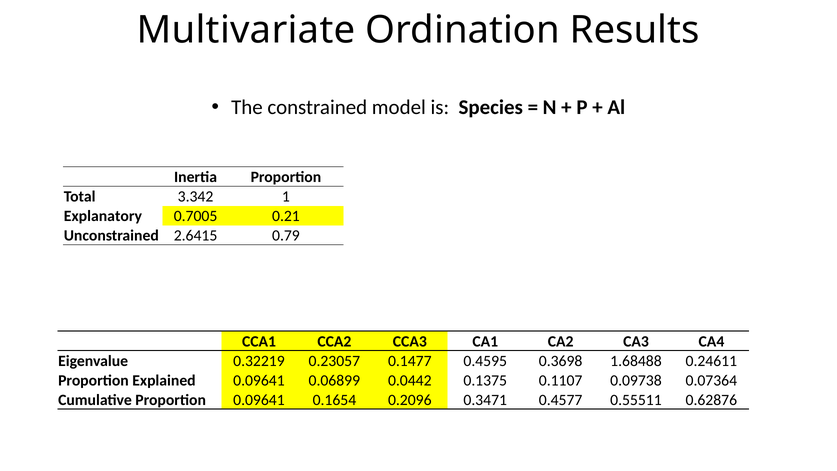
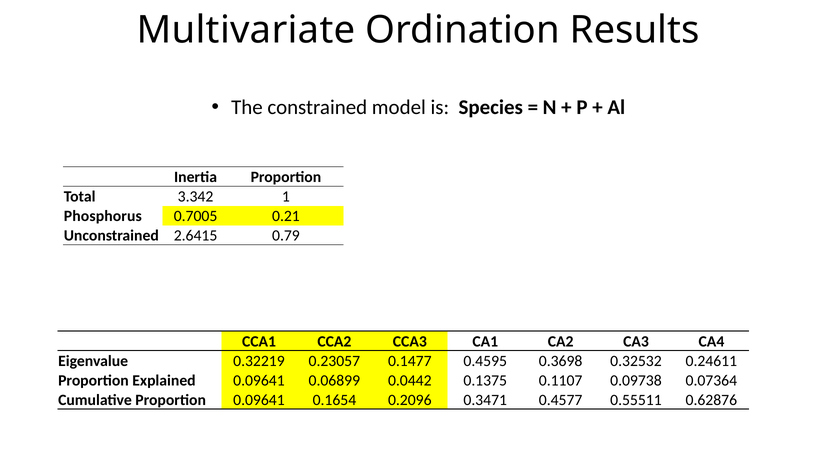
Explanatory: Explanatory -> Phosphorus
1.68488: 1.68488 -> 0.32532
